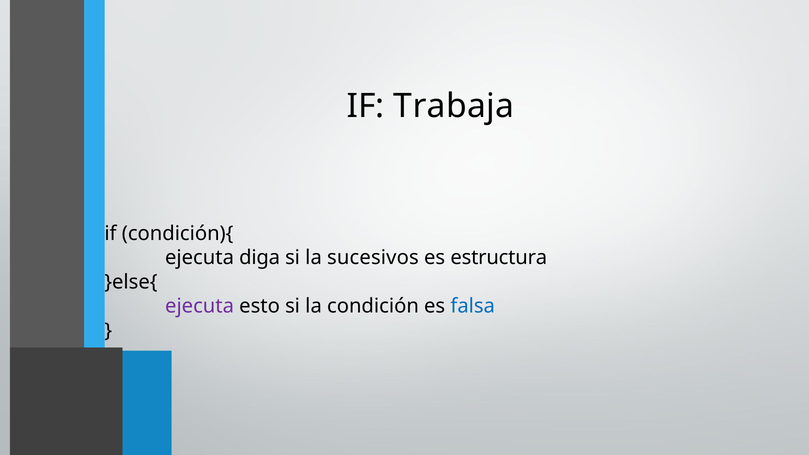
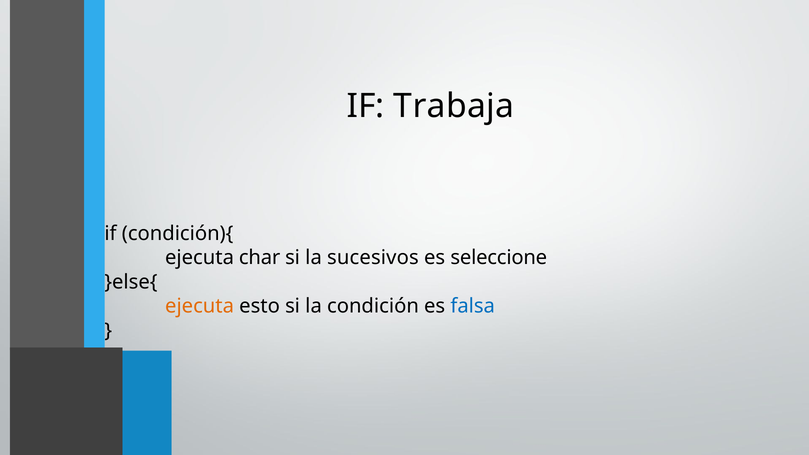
diga: diga -> char
estructura: estructura -> seleccione
ejecuta at (200, 306) colour: purple -> orange
